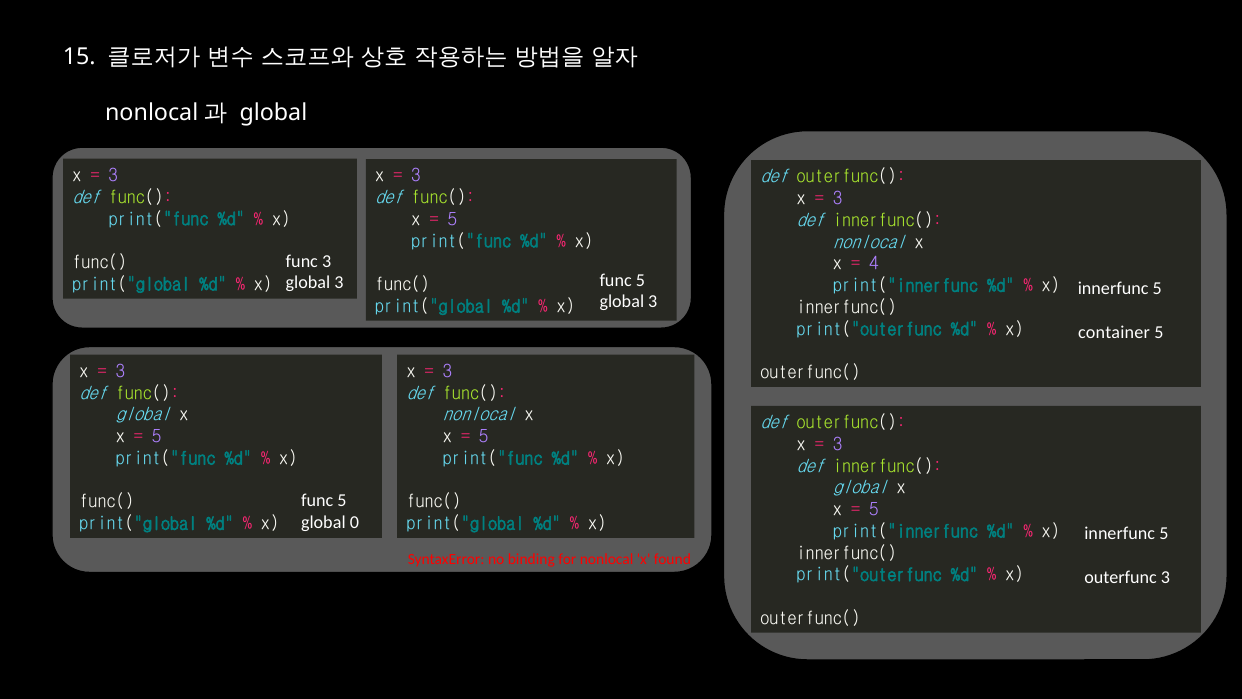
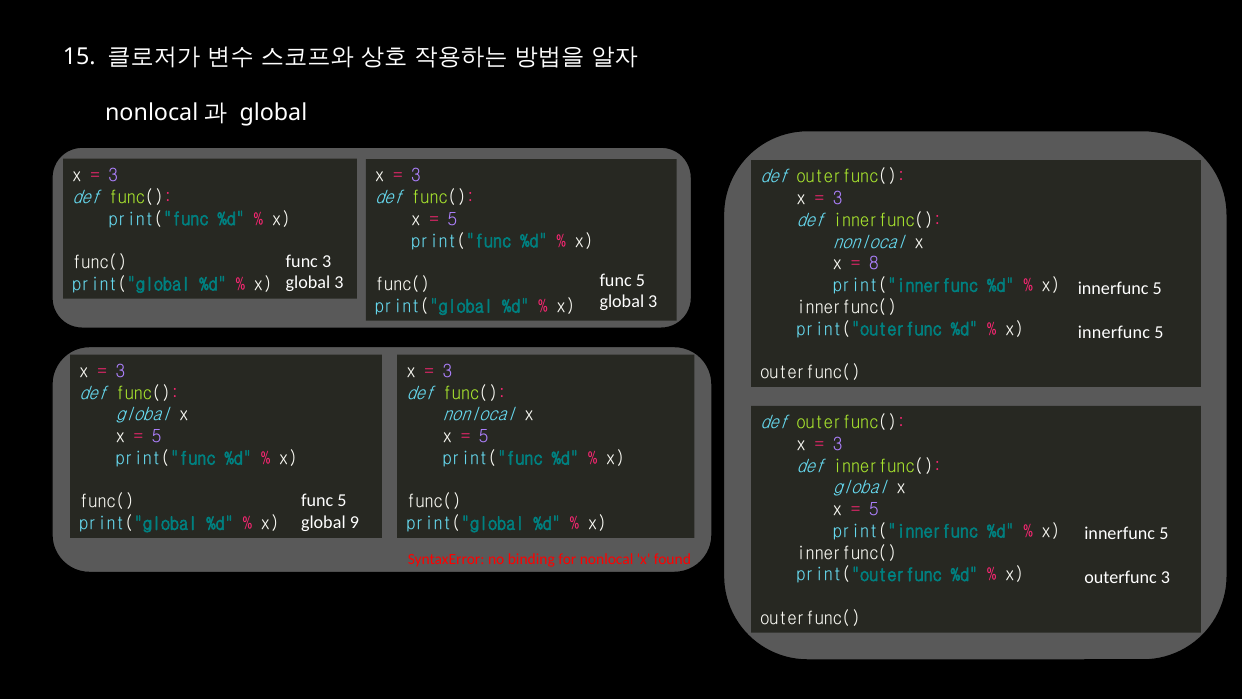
4: 4 -> 8
container at (1114, 332): container -> innerfunc
0: 0 -> 9
